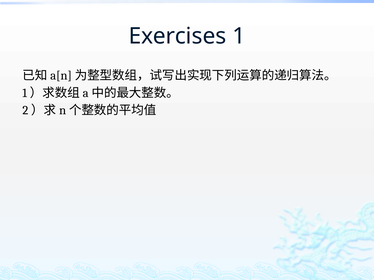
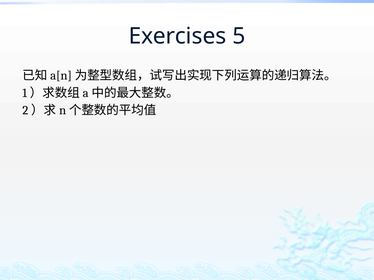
1: 1 -> 5
